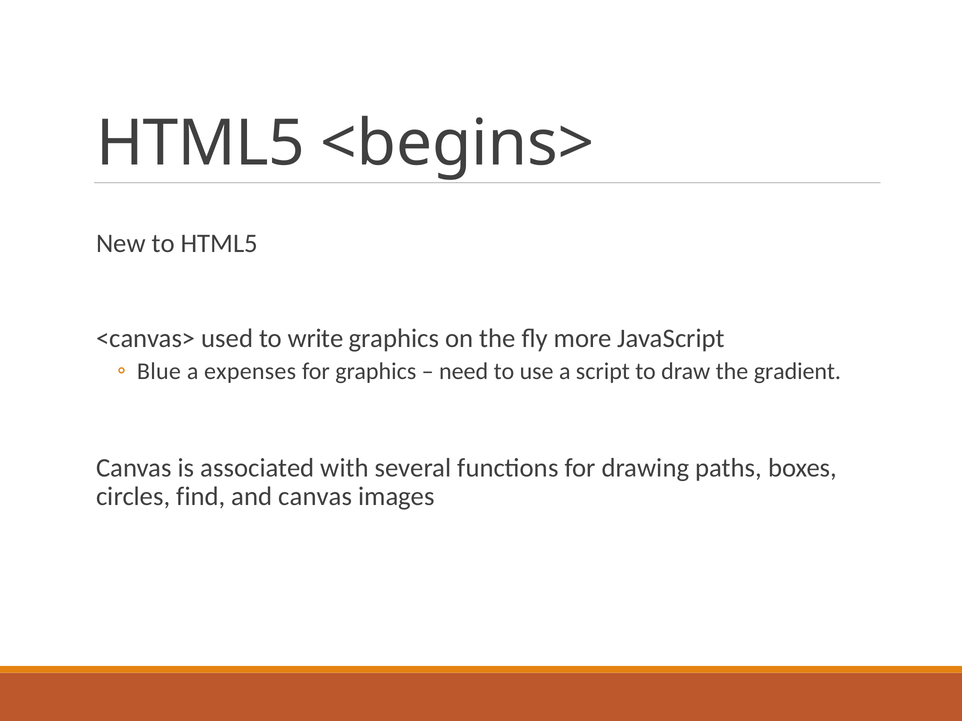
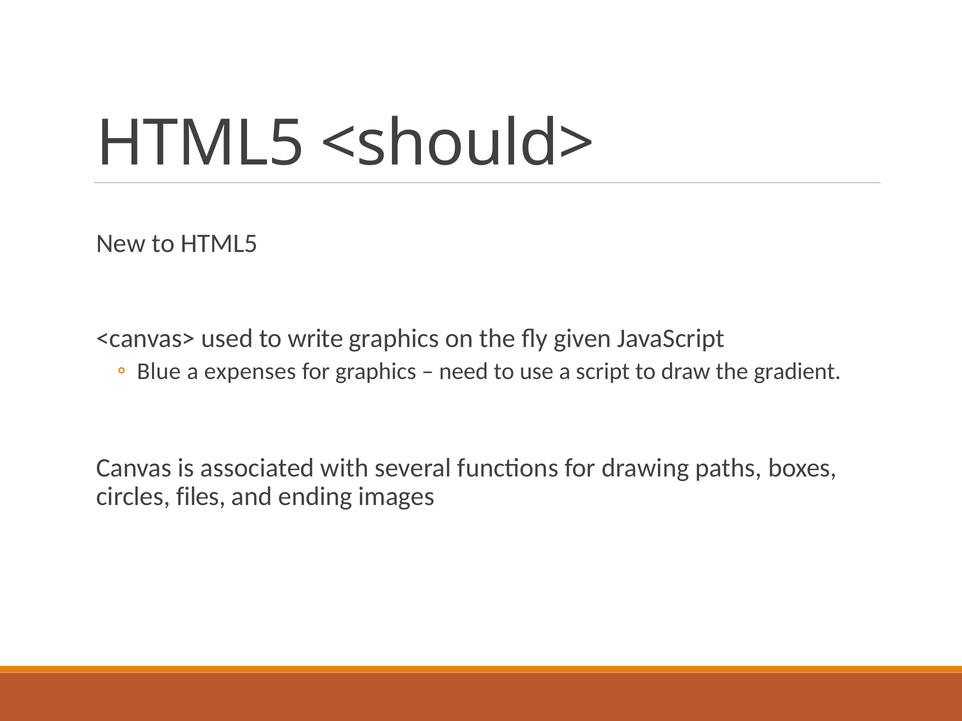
<begins>: <begins> -> <should>
more: more -> given
find: find -> files
and canvas: canvas -> ending
